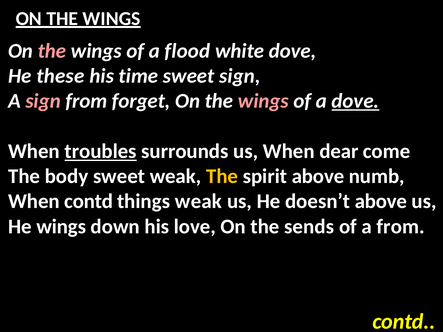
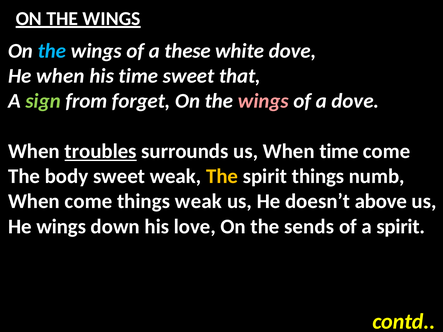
the at (52, 51) colour: pink -> light blue
flood: flood -> these
He these: these -> when
sweet sign: sign -> that
sign at (43, 101) colour: pink -> light green
dove at (355, 101) underline: present -> none
When dear: dear -> time
spirit above: above -> things
When contd: contd -> come
a from: from -> spirit
